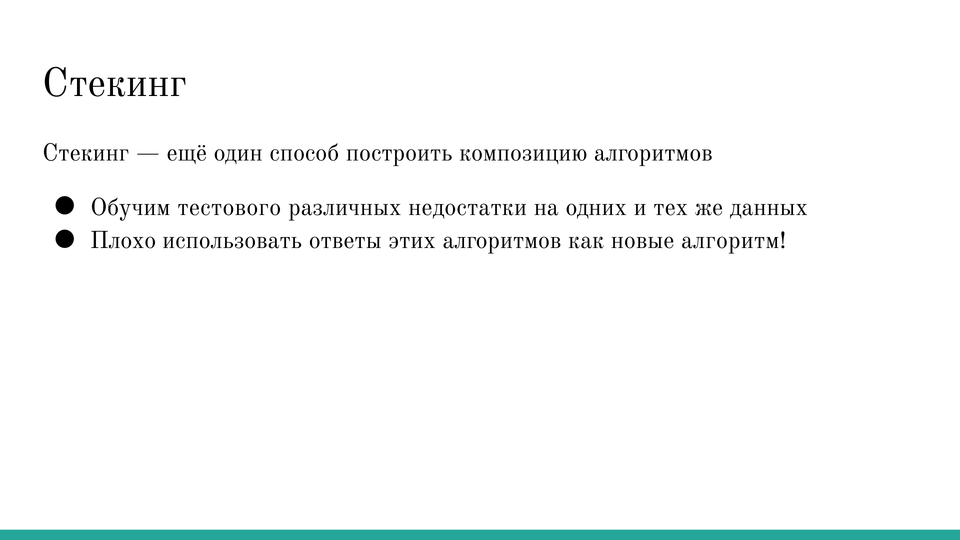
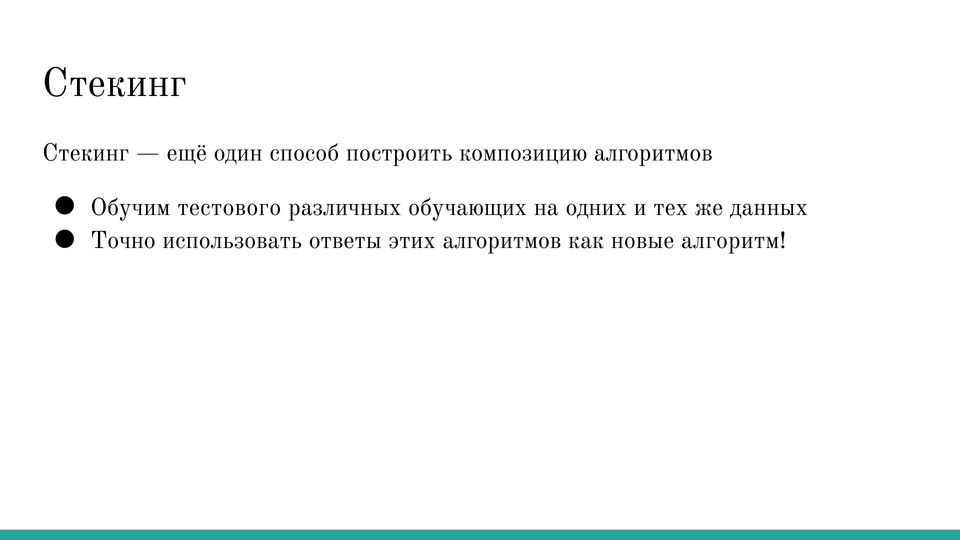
недостатки: недостатки -> обучающих
Плохо: Плохо -> Точно
